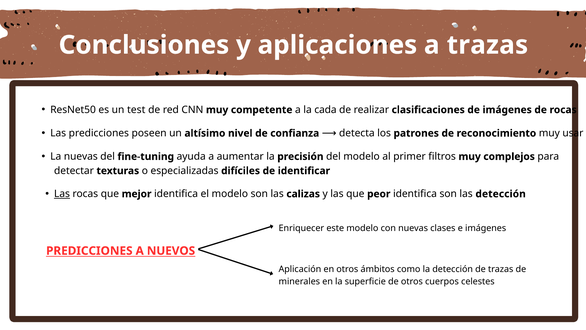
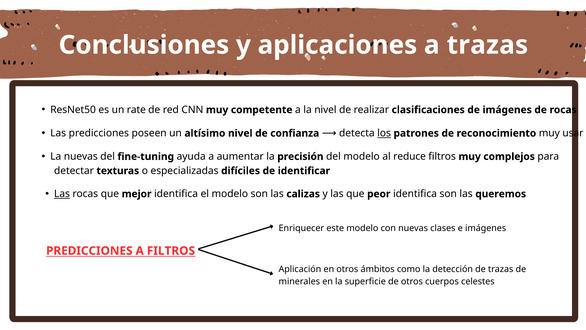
test: test -> rate
la cada: cada -> nivel
los underline: none -> present
primer: primer -> reduce
las detección: detección -> queremos
A NUEVOS: NUEVOS -> FILTROS
